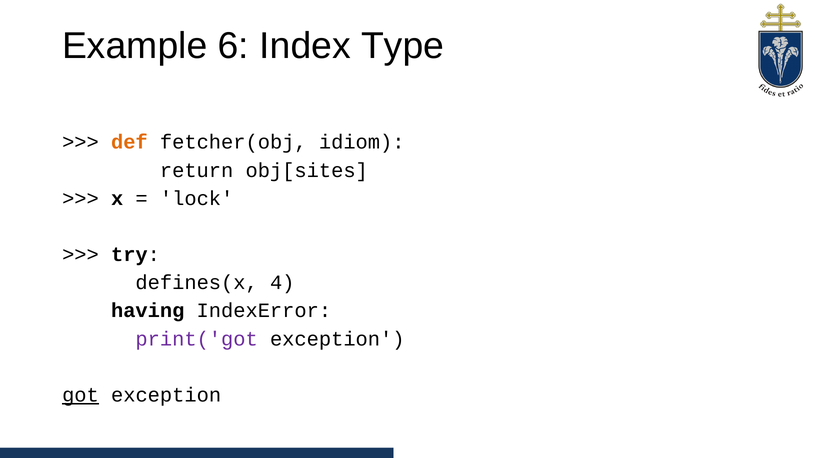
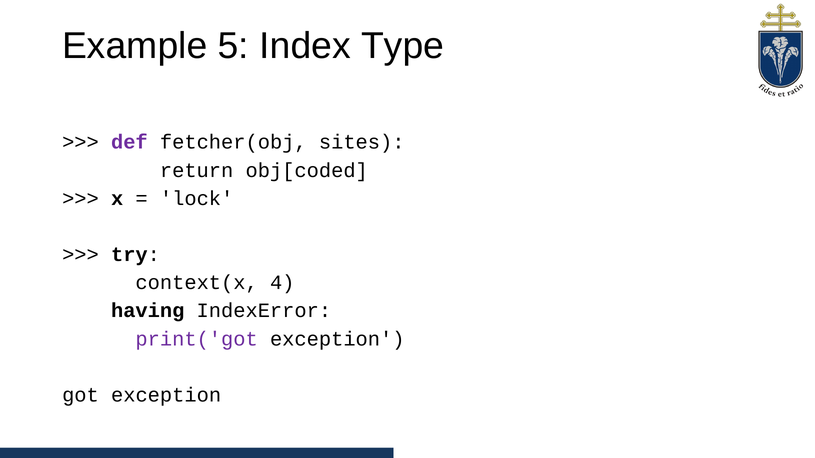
6: 6 -> 5
def colour: orange -> purple
idiom: idiom -> sites
obj[sites: obj[sites -> obj[coded
defines(x: defines(x -> context(x
got underline: present -> none
